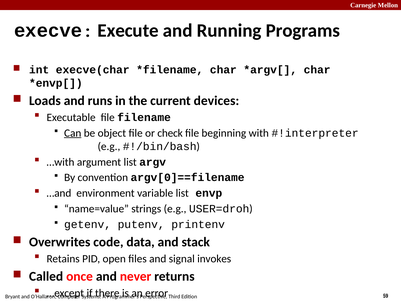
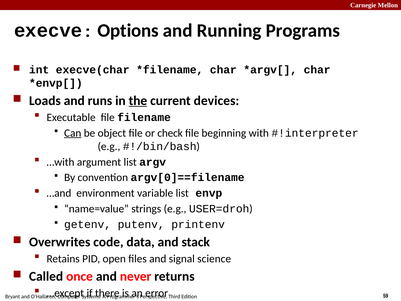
Execute: Execute -> Options
the underline: none -> present
invokes: invokes -> science
